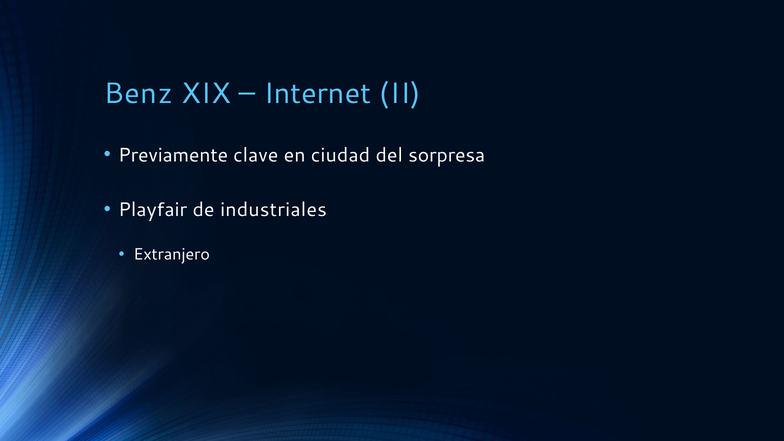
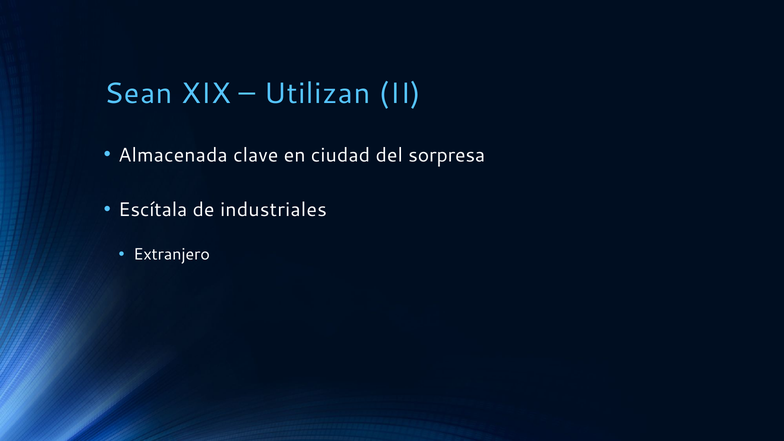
Benz: Benz -> Sean
Internet: Internet -> Utilizan
Previamente: Previamente -> Almacenada
Playfair: Playfair -> Escítala
